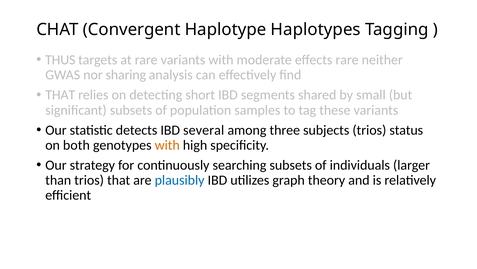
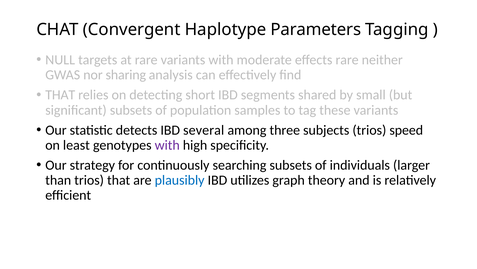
Haplotypes: Haplotypes -> Parameters
THUS: THUS -> NULL
status: status -> speed
both: both -> least
with at (167, 145) colour: orange -> purple
